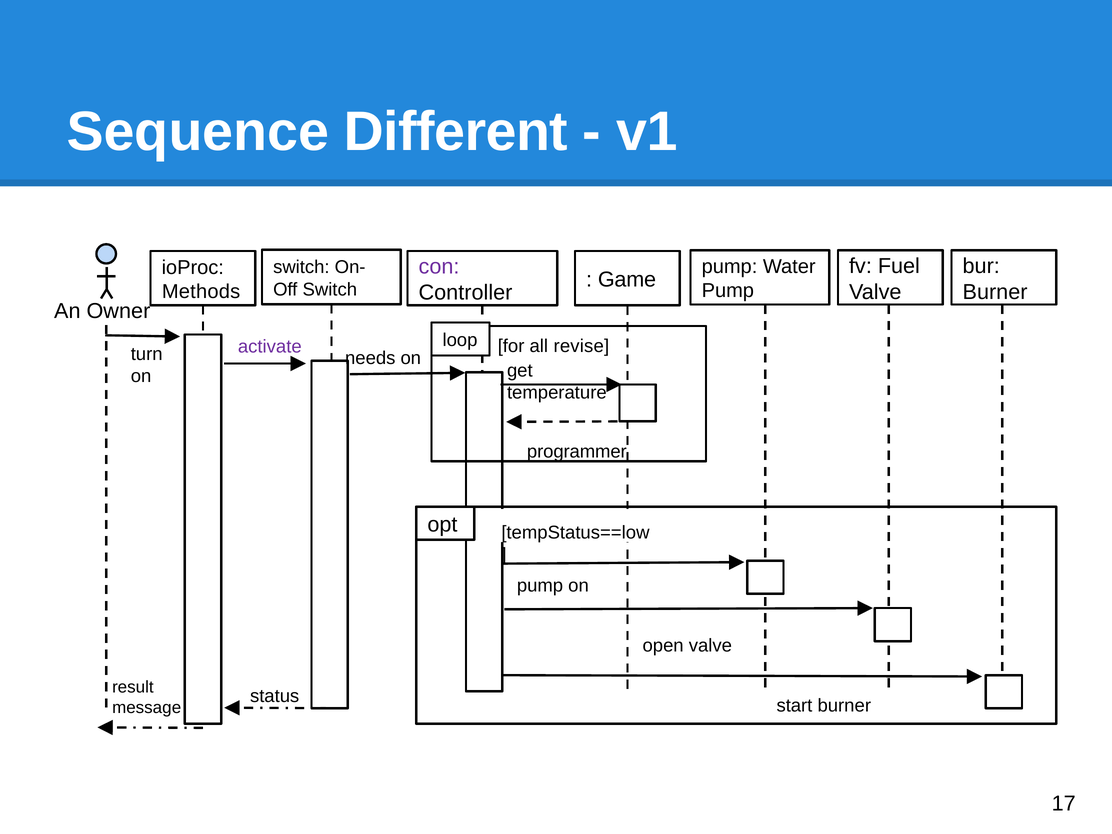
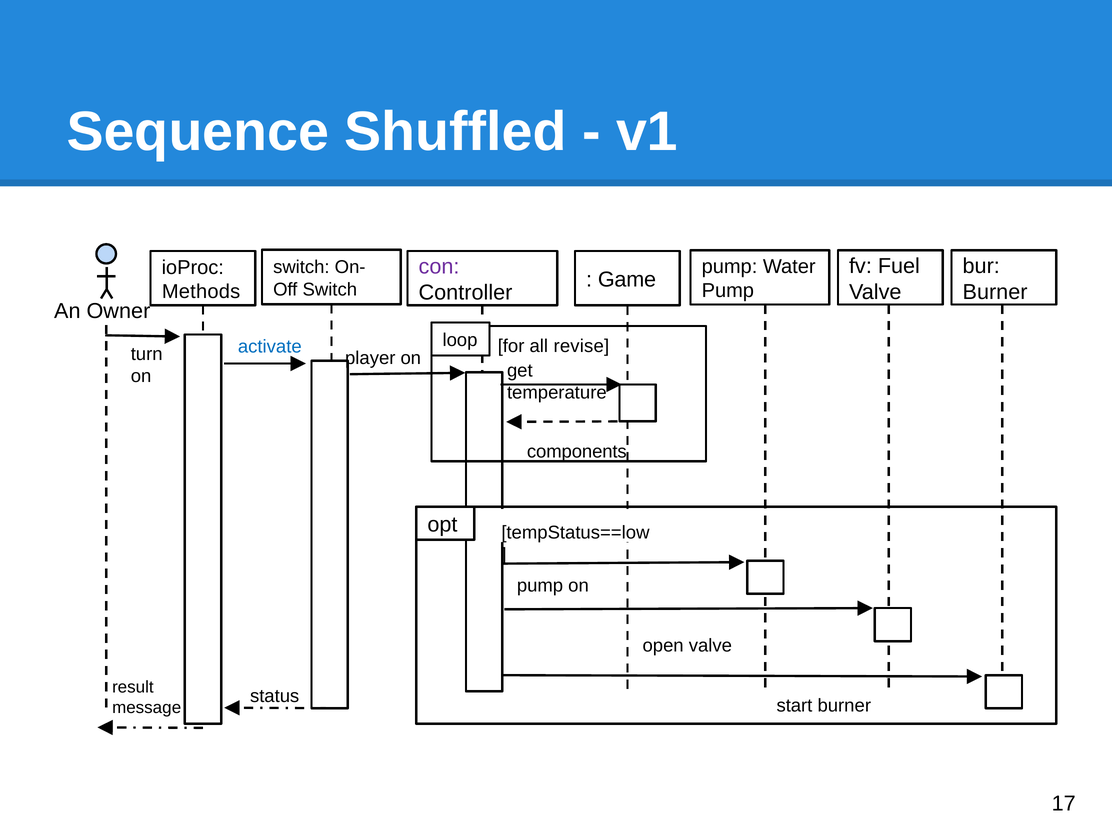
Different: Different -> Shuffled
activate colour: purple -> blue
needs: needs -> player
programmer: programmer -> components
